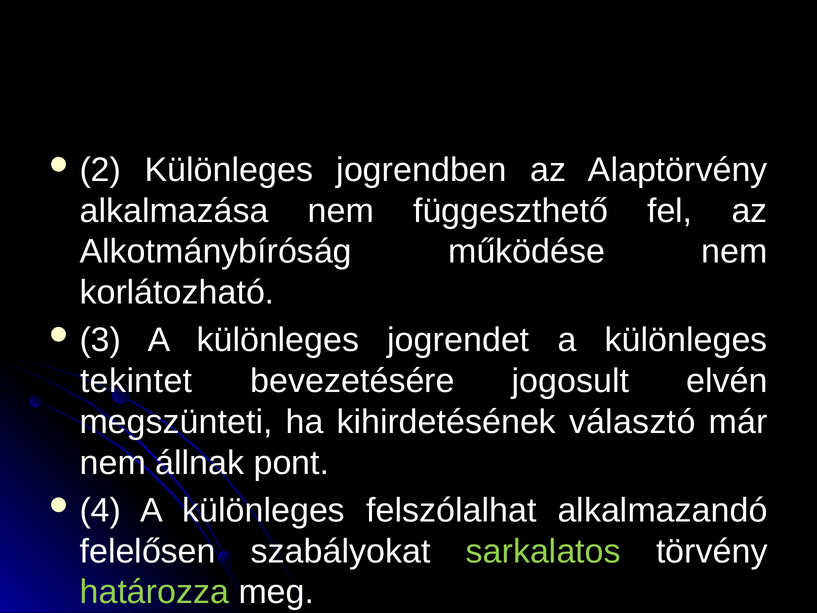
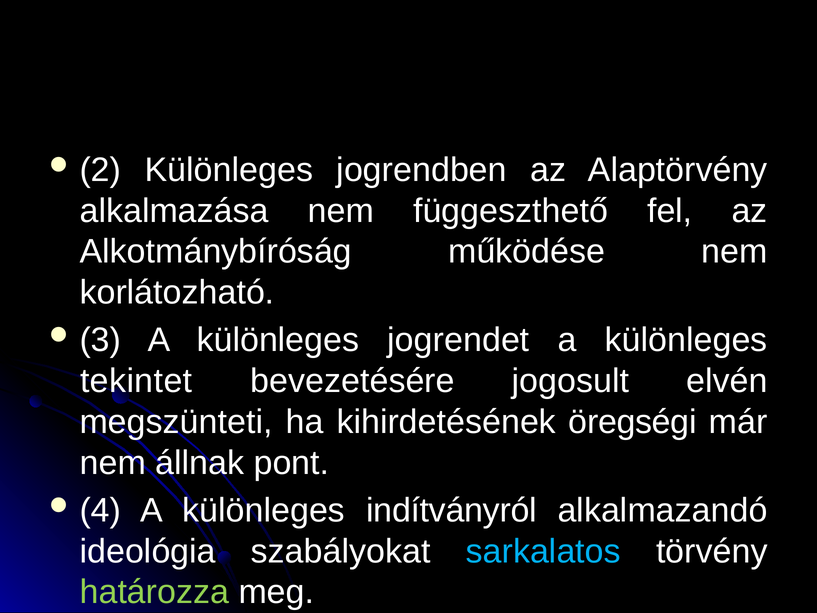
választó: választó -> öregségi
felszólalhat: felszólalhat -> indítványról
felelősen: felelősen -> ideológia
sarkalatos colour: light green -> light blue
